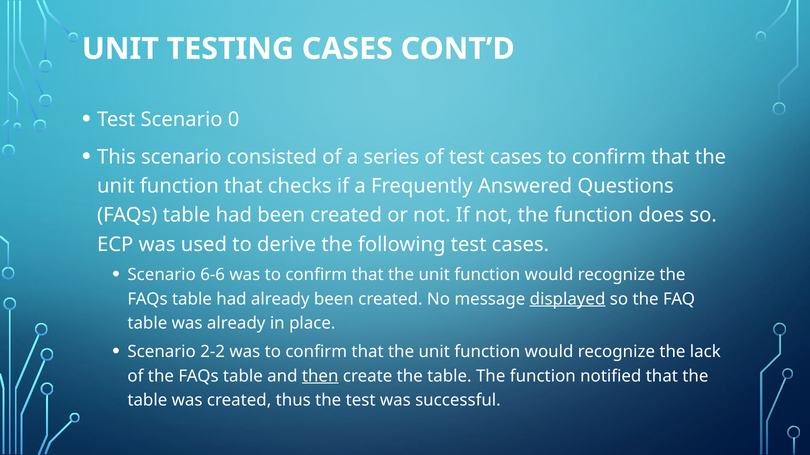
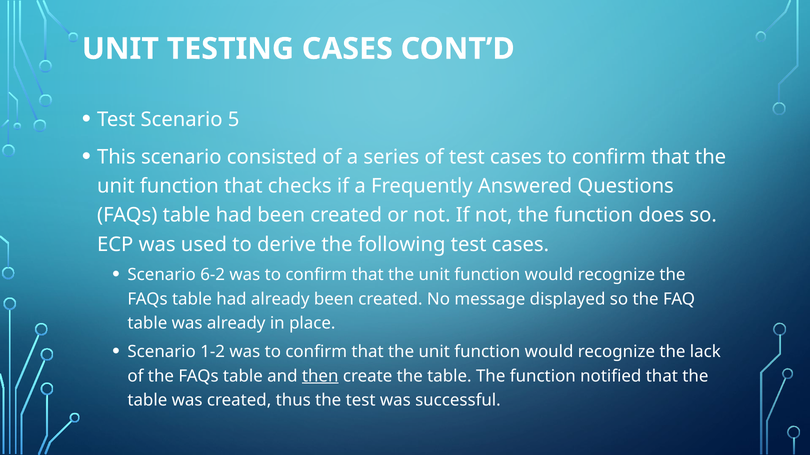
0: 0 -> 5
6-6: 6-6 -> 6-2
displayed underline: present -> none
2-2: 2-2 -> 1-2
